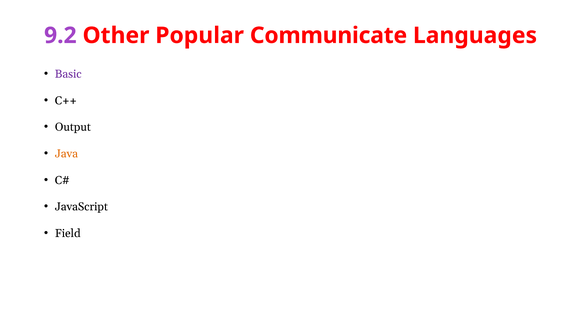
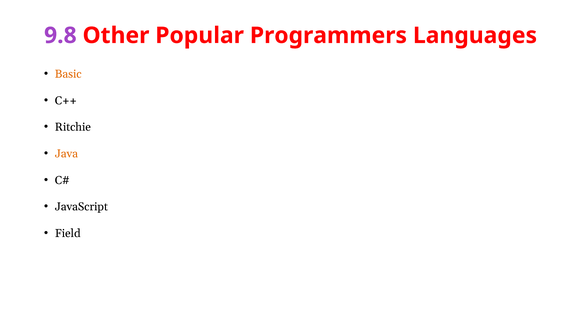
9.2: 9.2 -> 9.8
Communicate: Communicate -> Programmers
Basic colour: purple -> orange
Output: Output -> Ritchie
